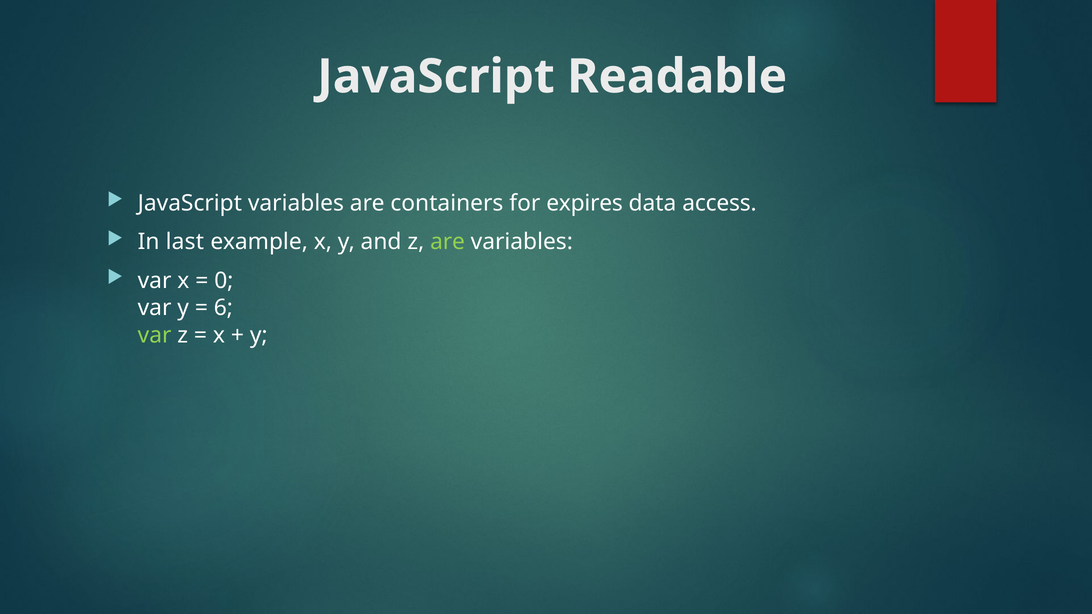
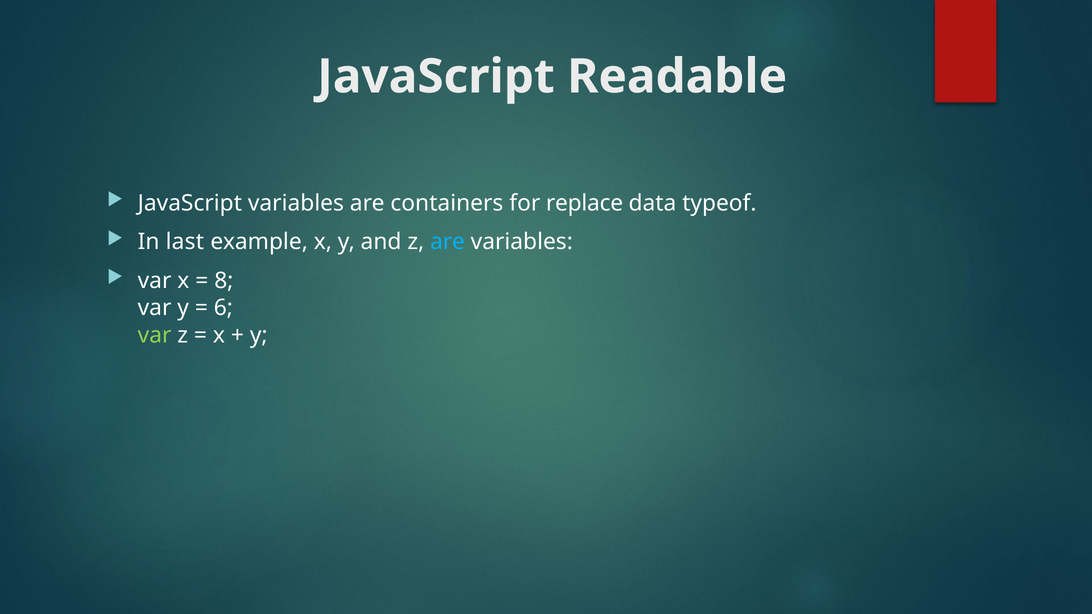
expires: expires -> replace
access: access -> typeof
are at (448, 242) colour: light green -> light blue
0: 0 -> 8
